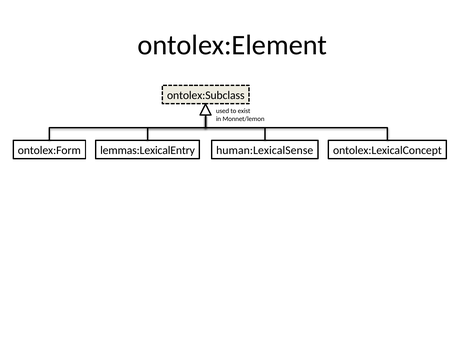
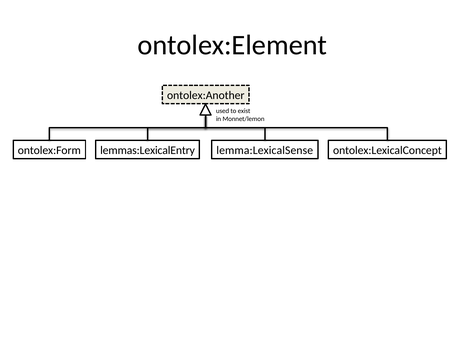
ontolex:Subclass: ontolex:Subclass -> ontolex:Another
human:LexicalSense: human:LexicalSense -> lemma:LexicalSense
